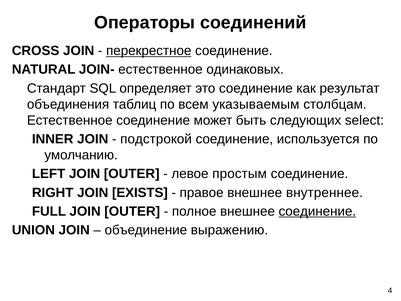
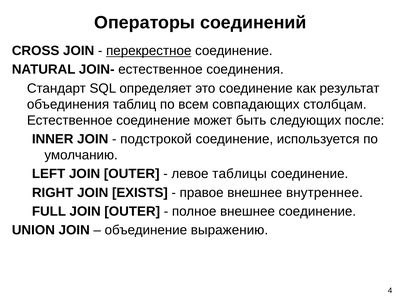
одинаковых: одинаковых -> соединения
указываемым: указываемым -> совпадающих
select: select -> после
простым: простым -> таблицы
соединение at (317, 211) underline: present -> none
